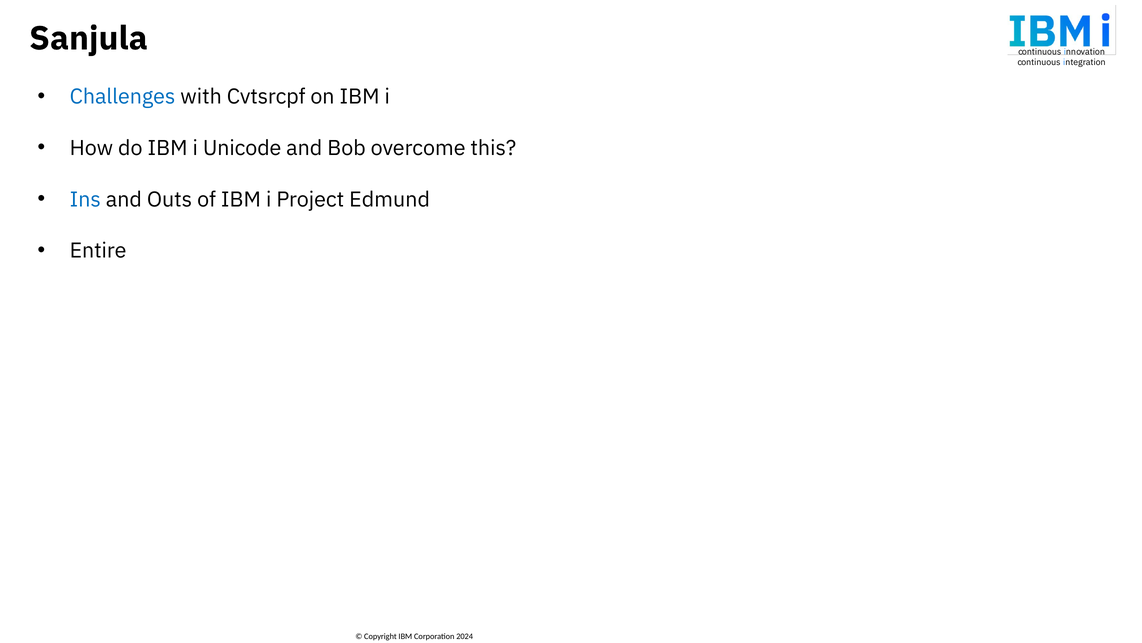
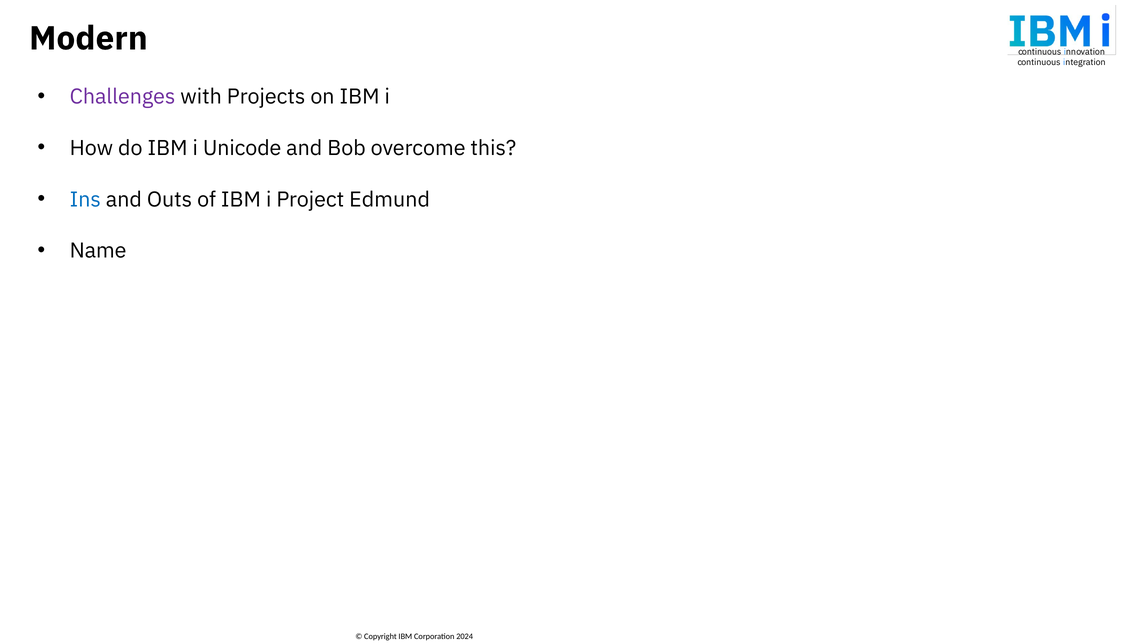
Sanjula: Sanjula -> Modern
Challenges colour: blue -> purple
Cvtsrcpf: Cvtsrcpf -> Projects
Entire: Entire -> Name
